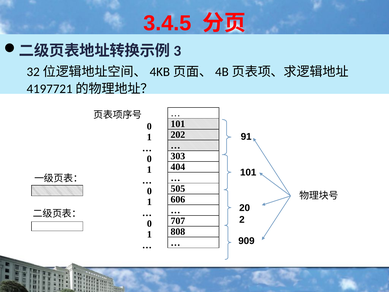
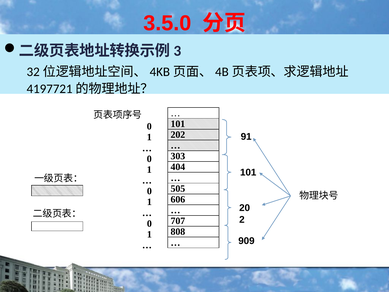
3.4.5: 3.4.5 -> 3.5.0
